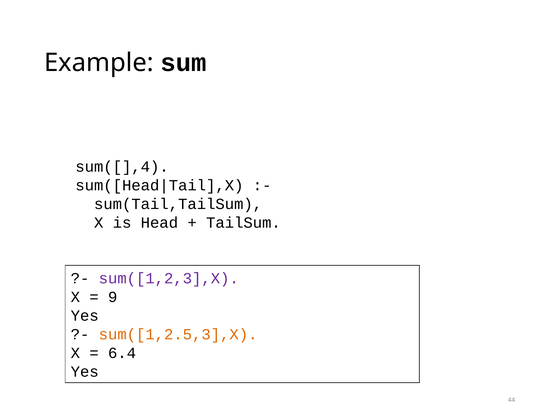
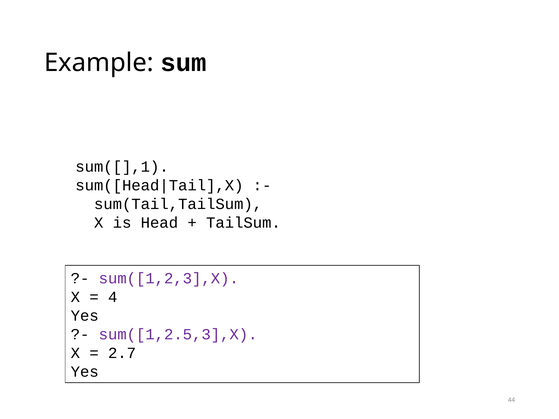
sum([],4: sum([],4 -> sum([],1
9: 9 -> 4
sum([1,2.5,3],X colour: orange -> purple
6.4: 6.4 -> 2.7
